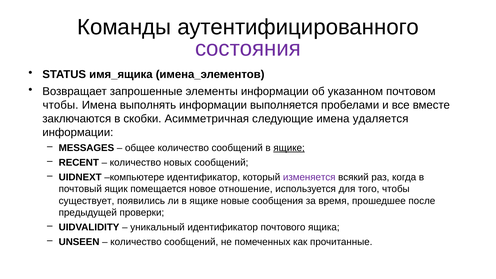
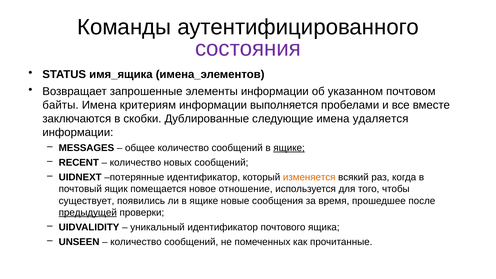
чтобы at (61, 105): чтобы -> байты
выполнять: выполнять -> критериям
Асимметричная: Асимметричная -> Дублированные
компьютере: компьютере -> потерянные
изменяется colour: purple -> orange
предыдущей underline: none -> present
